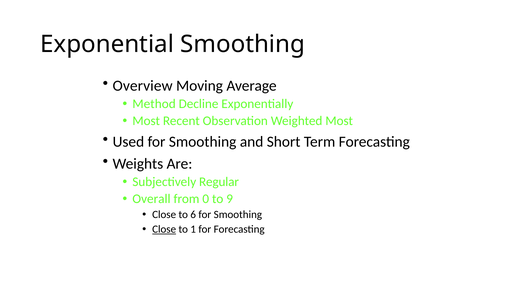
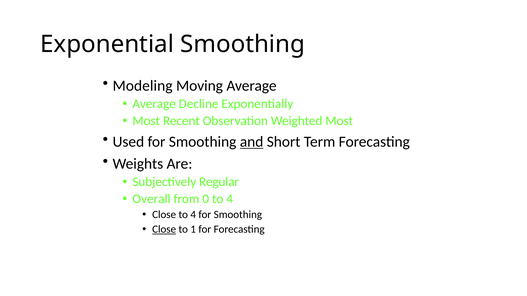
Overview: Overview -> Modeling
Method at (154, 104): Method -> Average
and underline: none -> present
0 to 9: 9 -> 4
Close to 6: 6 -> 4
